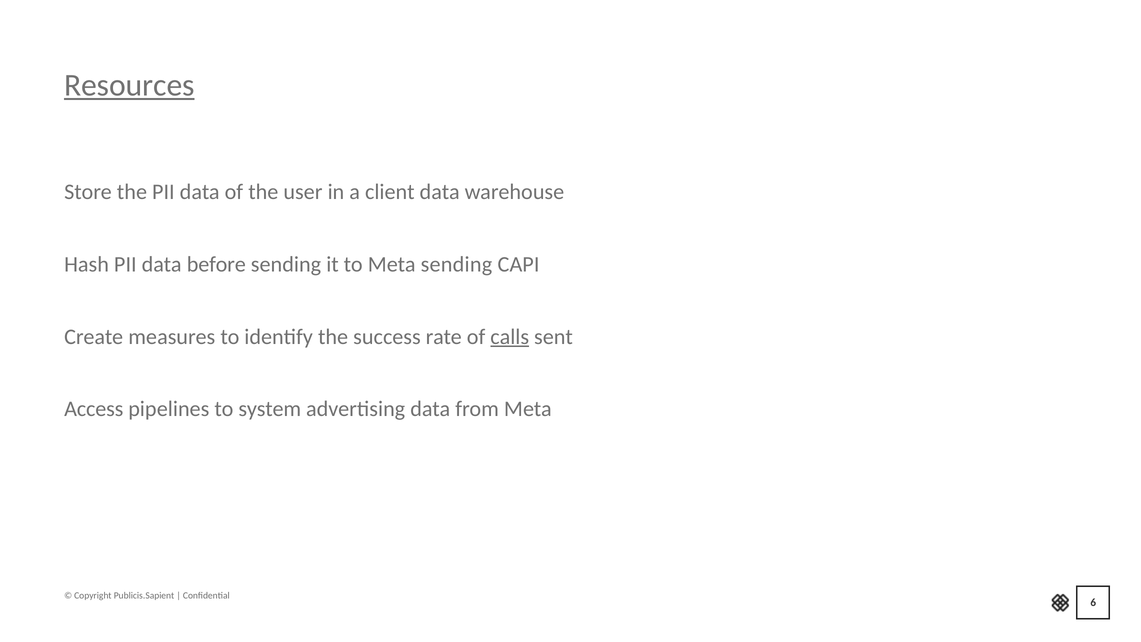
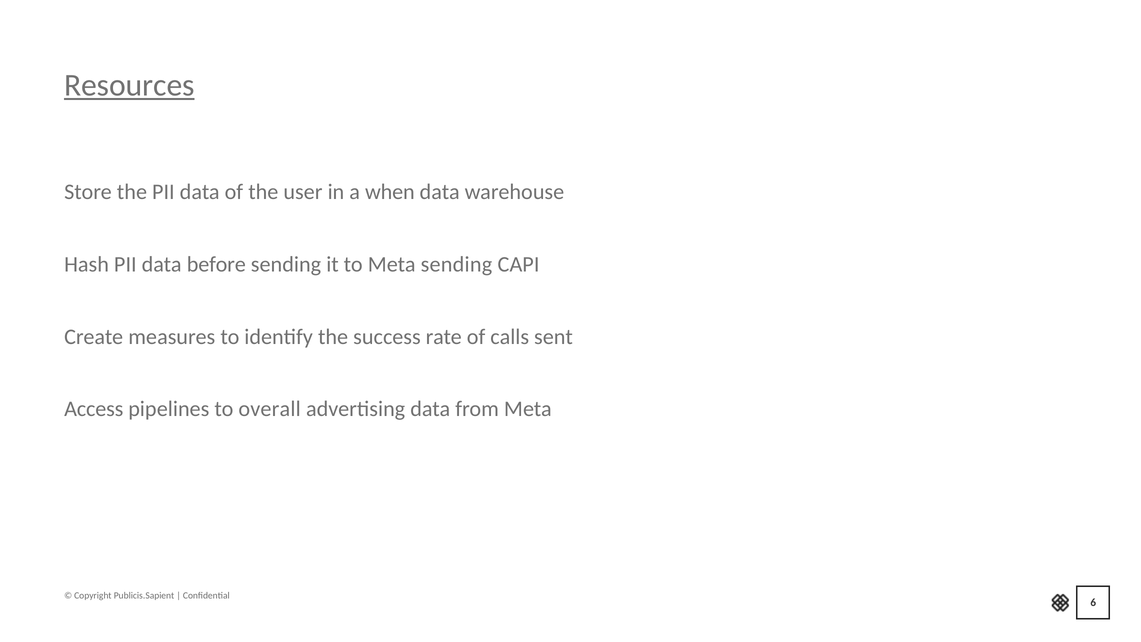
client: client -> when
calls underline: present -> none
system: system -> overall
